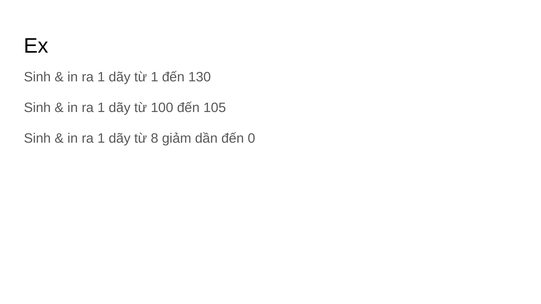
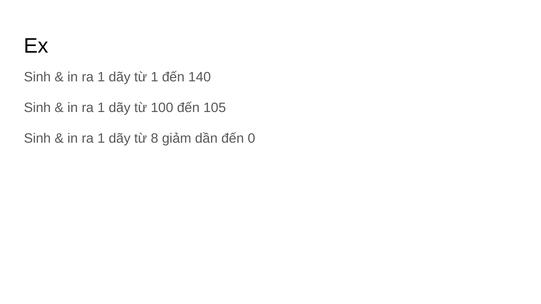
130: 130 -> 140
